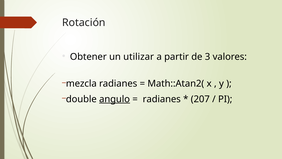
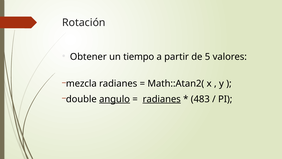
utilizar: utilizar -> tiempo
3: 3 -> 5
radianes at (162, 99) underline: none -> present
207: 207 -> 483
